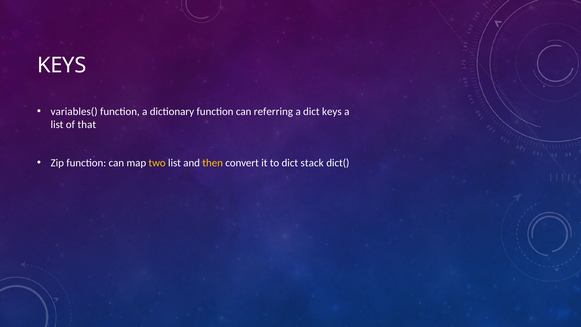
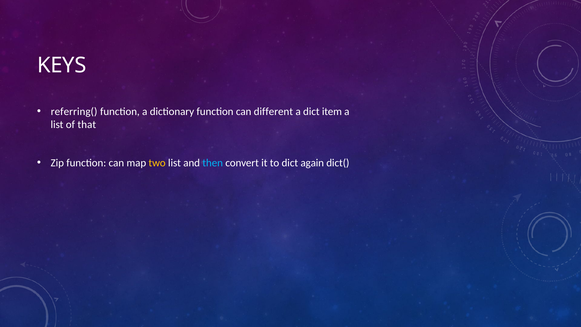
variables(: variables( -> referring(
referring: referring -> different
dict keys: keys -> item
then colour: yellow -> light blue
stack: stack -> again
